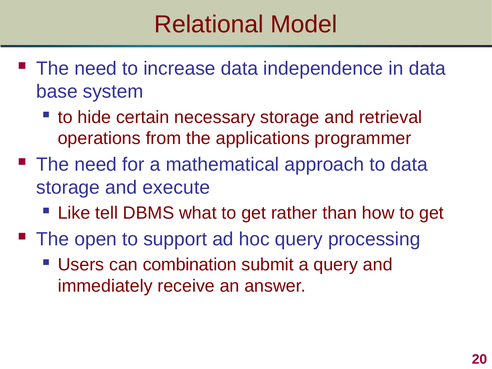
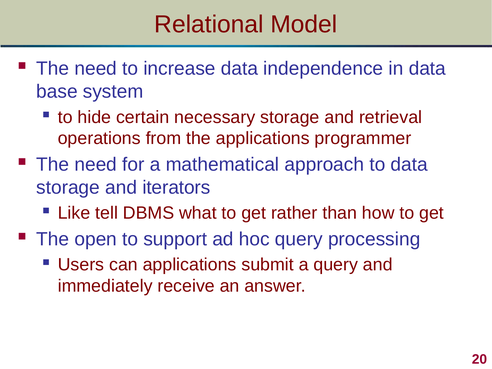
execute: execute -> iterators
can combination: combination -> applications
